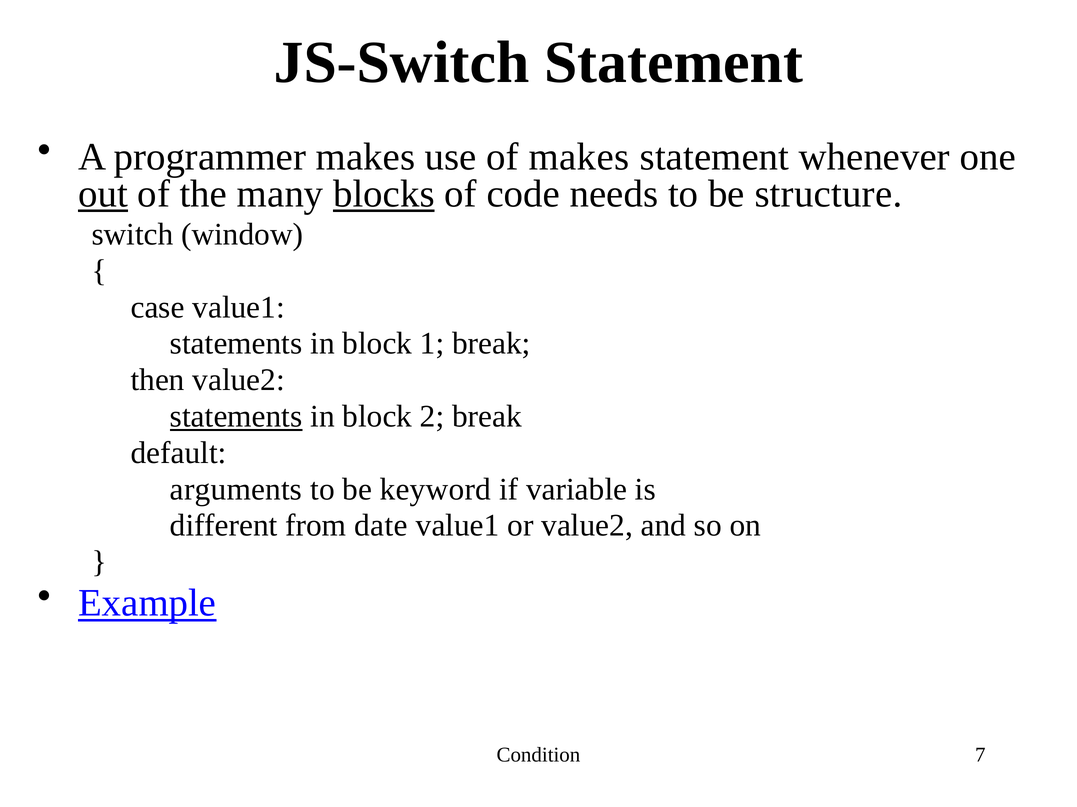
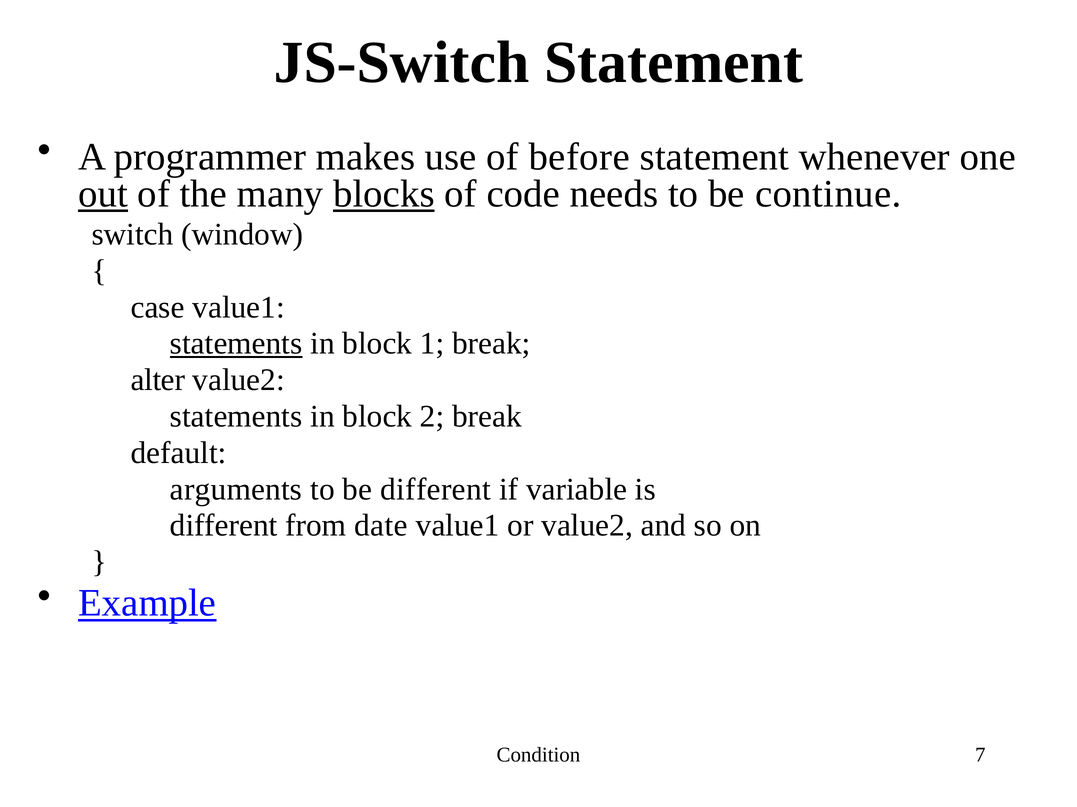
of makes: makes -> before
structure: structure -> continue
statements at (236, 344) underline: none -> present
then: then -> alter
statements at (236, 417) underline: present -> none
be keyword: keyword -> different
